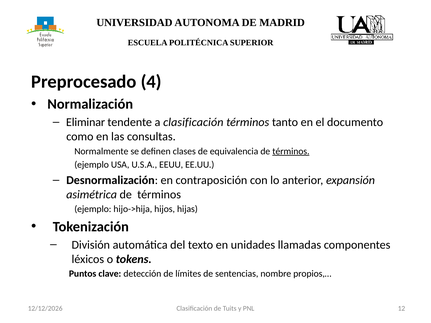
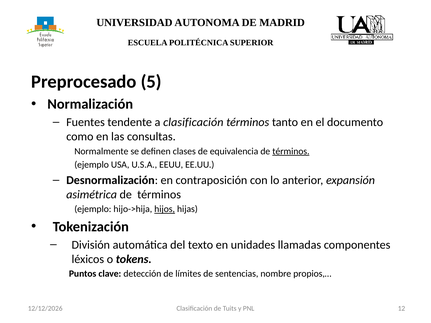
4: 4 -> 5
Eliminar: Eliminar -> Fuentes
hijos underline: none -> present
